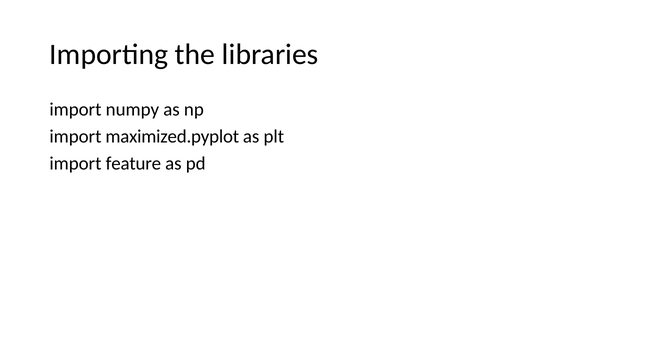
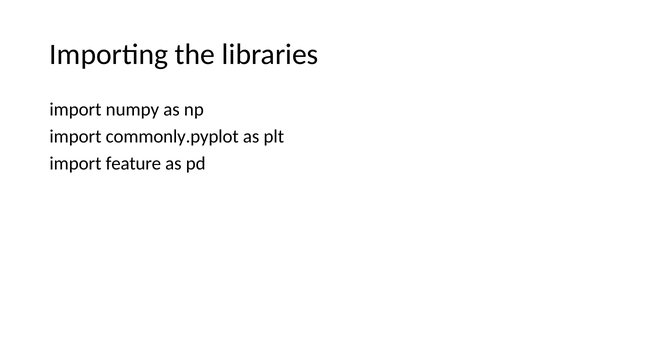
maximized.pyplot: maximized.pyplot -> commonly.pyplot
